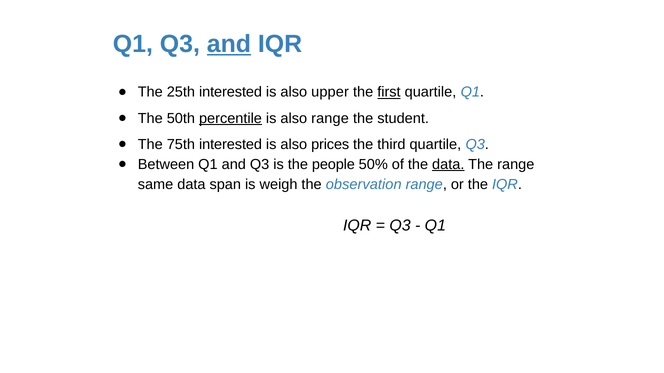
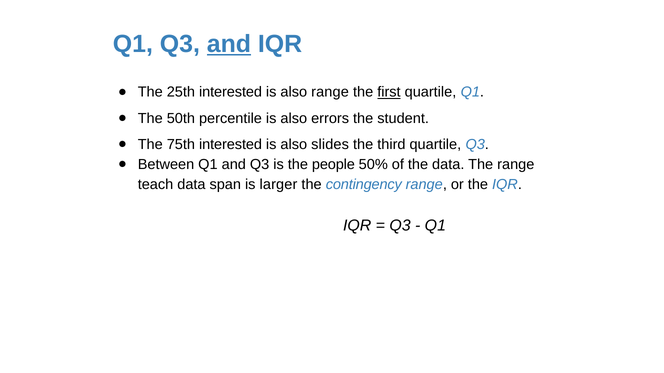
also upper: upper -> range
percentile underline: present -> none
also range: range -> errors
prices: prices -> slides
data at (448, 165) underline: present -> none
same: same -> teach
weigh: weigh -> larger
observation: observation -> contingency
